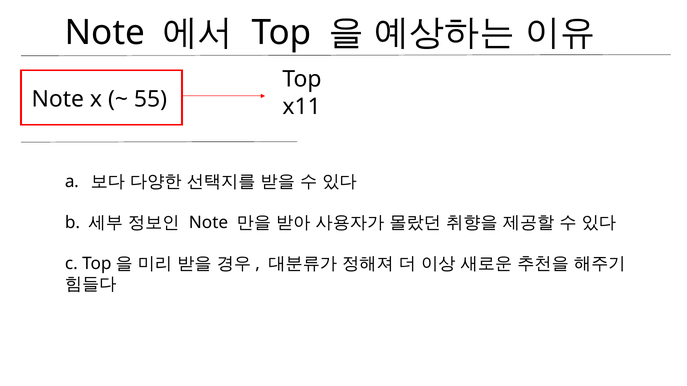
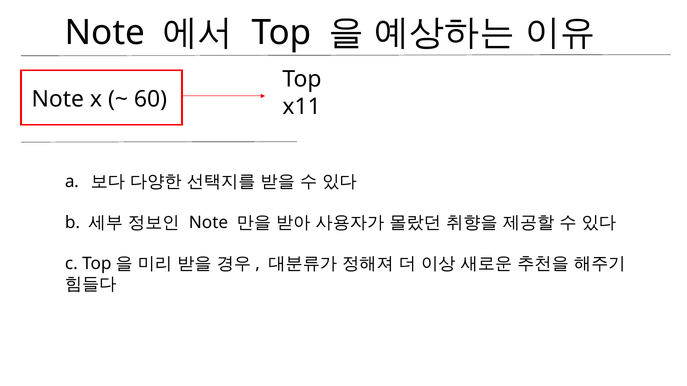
55: 55 -> 60
